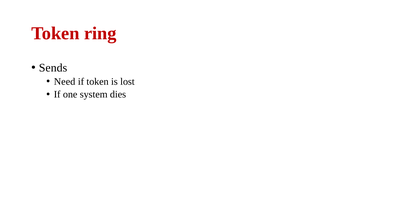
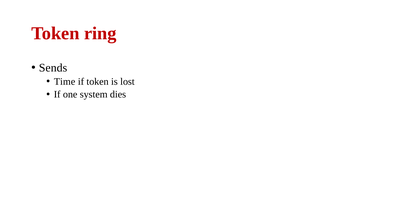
Need: Need -> Time
